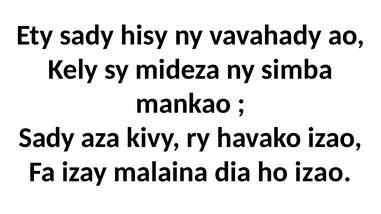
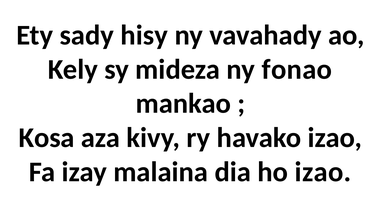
simba: simba -> fonao
Sady at (47, 138): Sady -> Kosa
